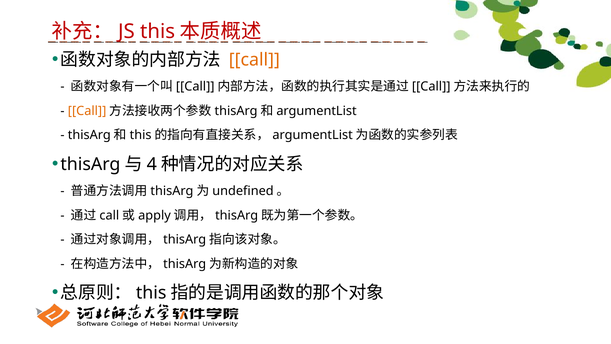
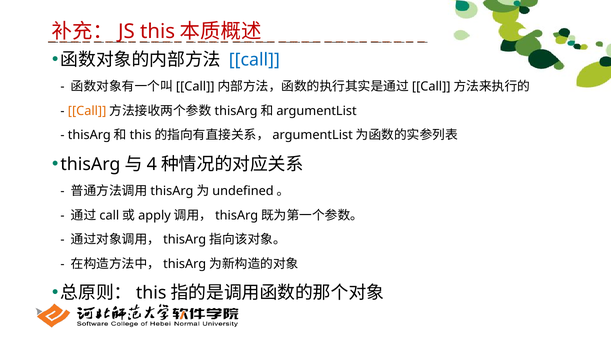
call at (254, 60) colour: orange -> blue
